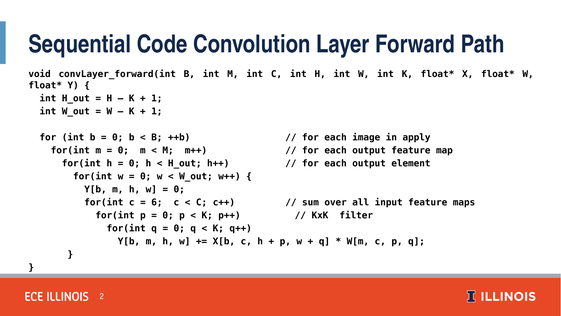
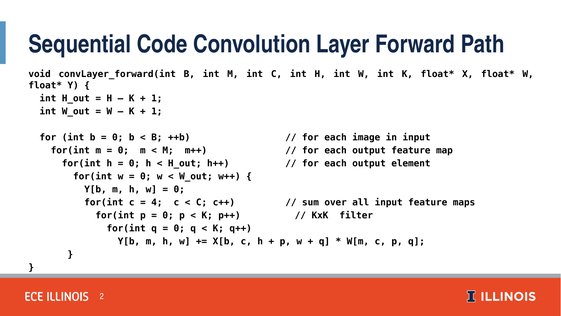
in apply: apply -> input
6: 6 -> 4
